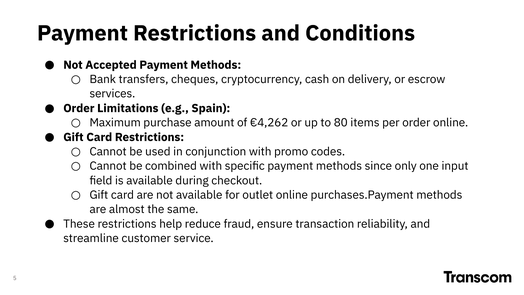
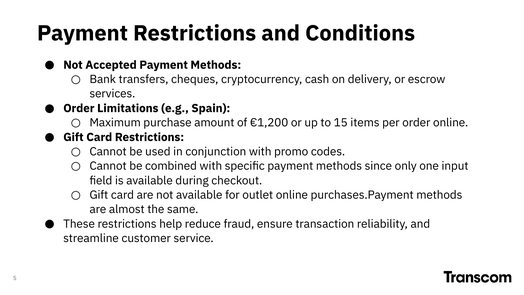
€4,262: €4,262 -> €1,200
80: 80 -> 15
